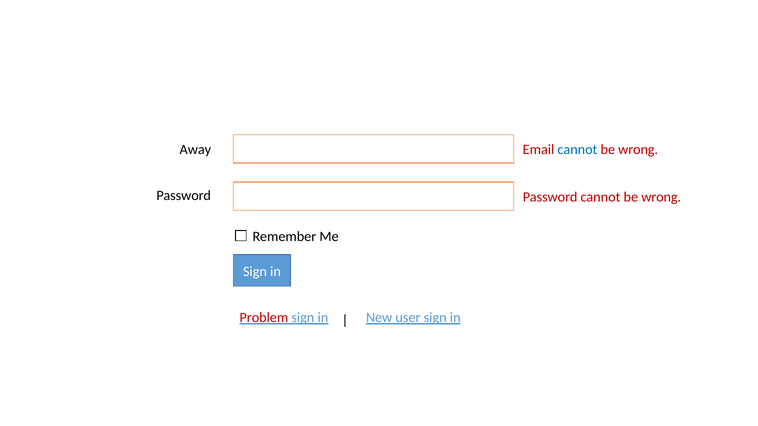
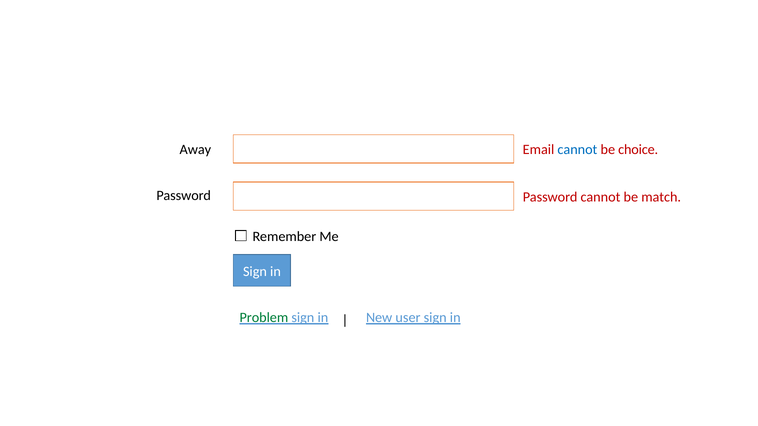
wrong at (638, 150): wrong -> choice
Password cannot be wrong: wrong -> match
Problem colour: red -> green
